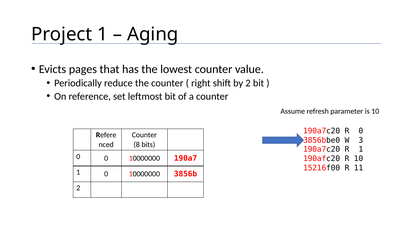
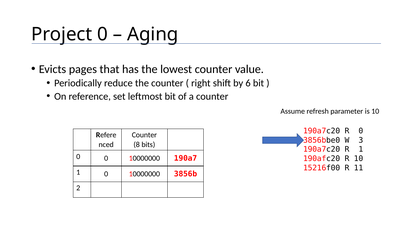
Project 1: 1 -> 0
by 2: 2 -> 6
